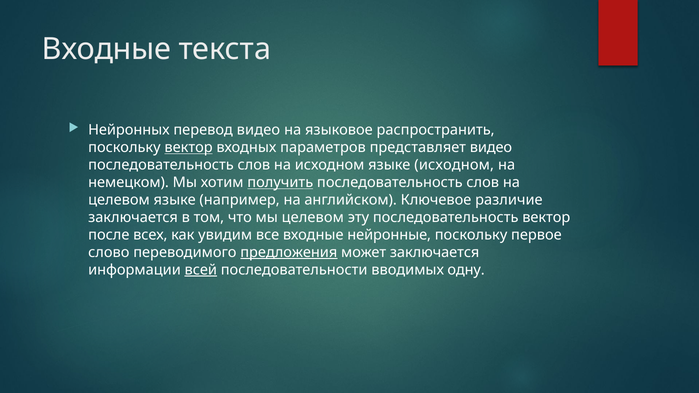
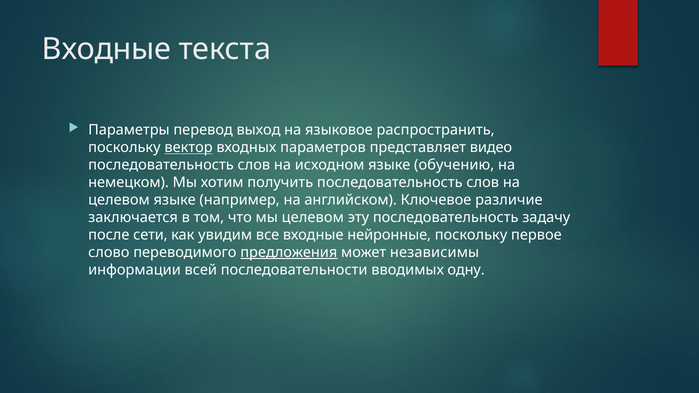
Нейронных: Нейронных -> Параметры
перевод видео: видео -> выход
языке исходном: исходном -> обучению
получить underline: present -> none
последовательность вектор: вектор -> задачу
всех: всех -> сети
может заключается: заключается -> независимы
всей underline: present -> none
